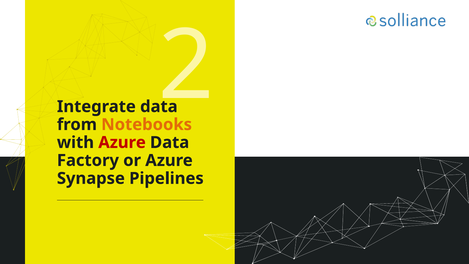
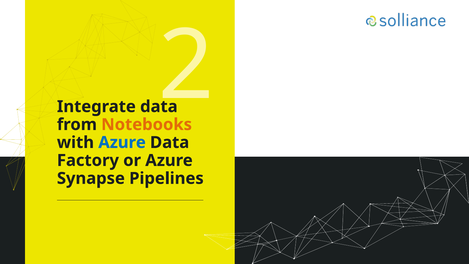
Azure at (122, 142) colour: red -> blue
